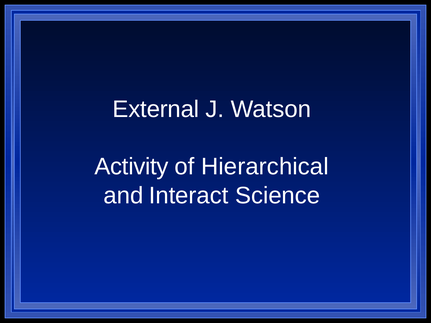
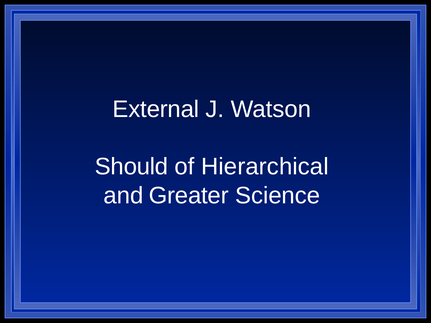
Activity: Activity -> Should
Interact: Interact -> Greater
